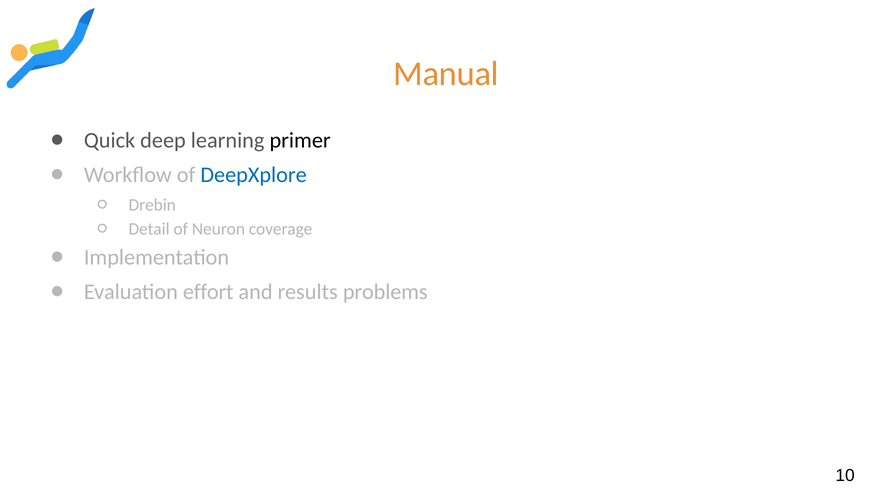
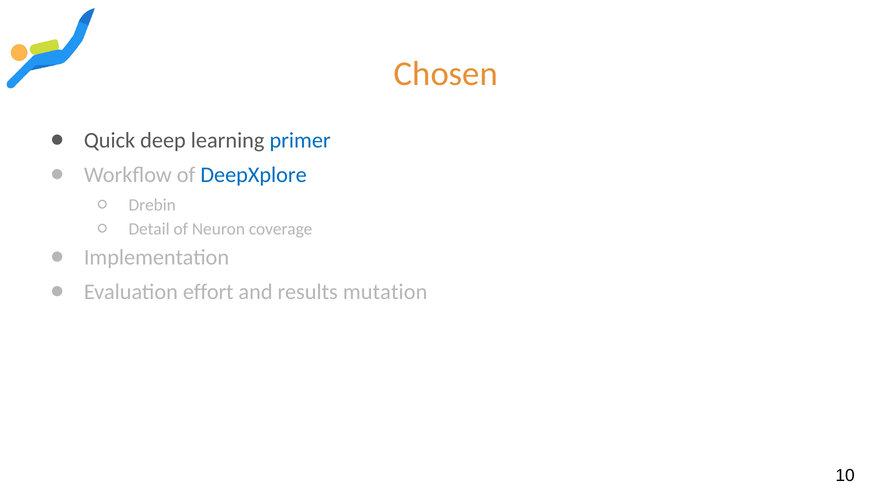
Manual: Manual -> Chosen
primer colour: black -> blue
problems: problems -> mutation
